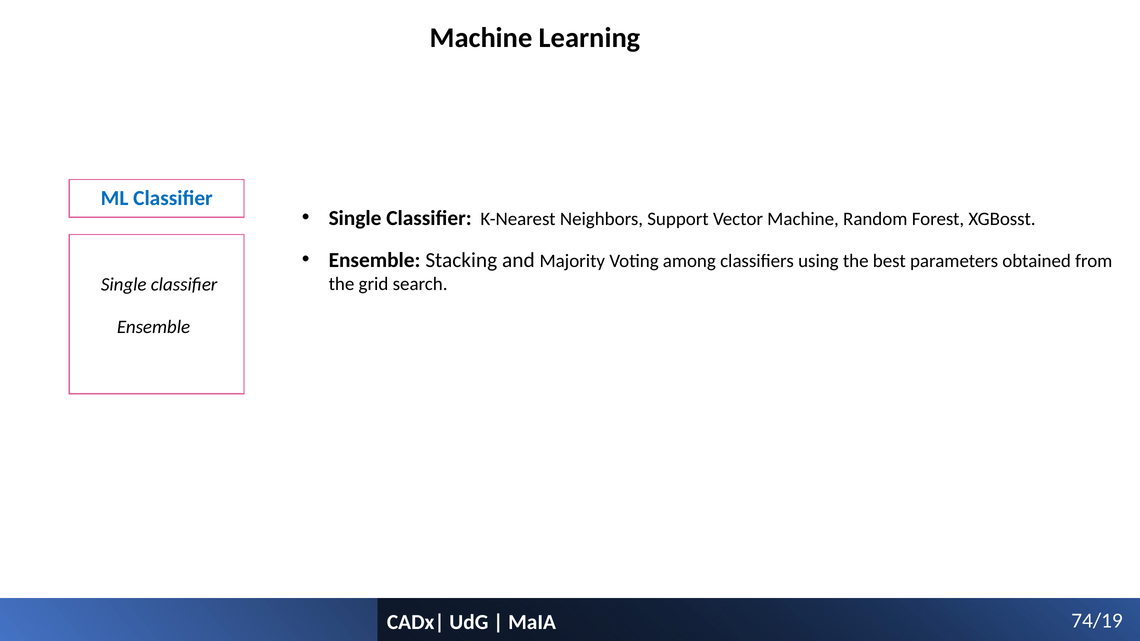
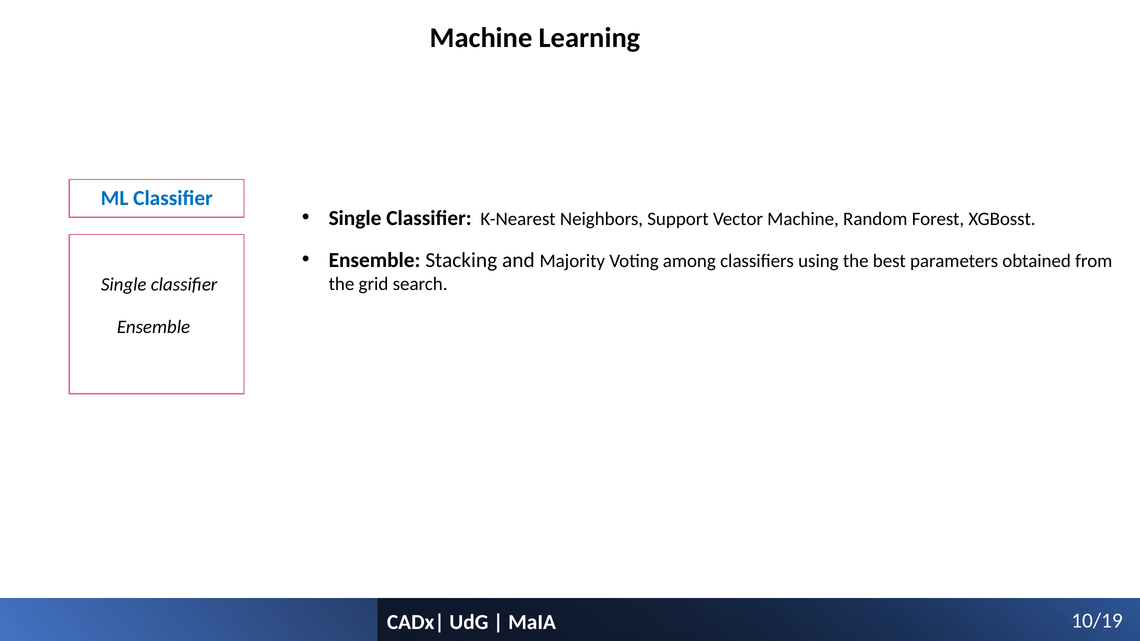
74/19: 74/19 -> 10/19
